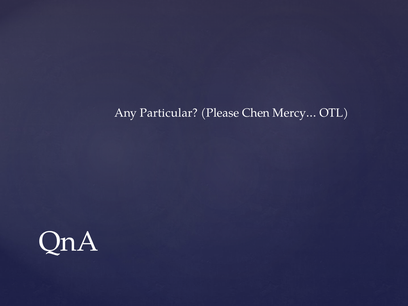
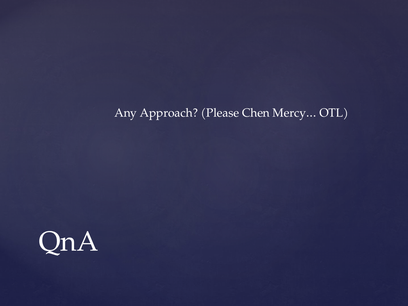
Particular: Particular -> Approach
